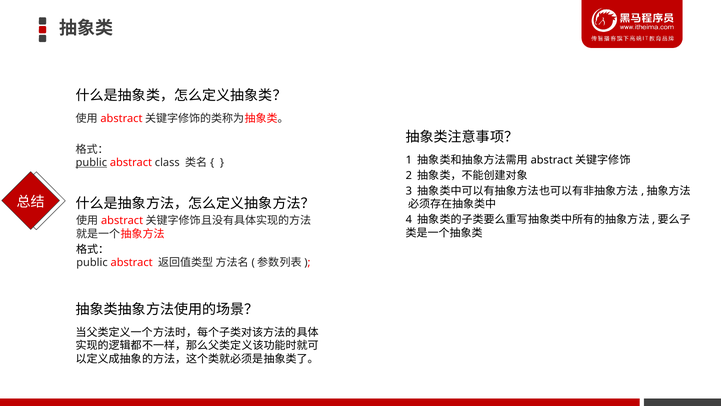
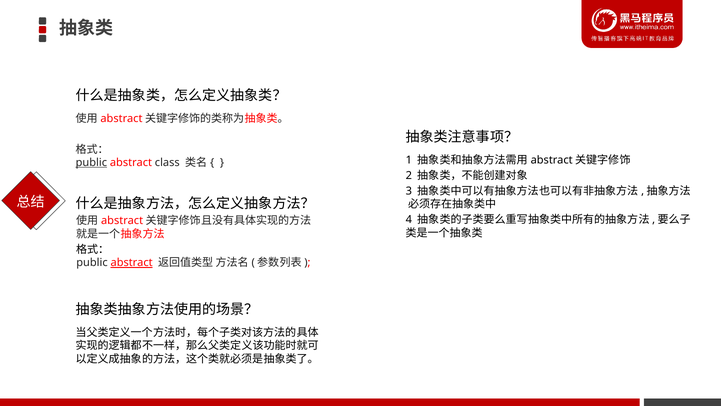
abstract at (132, 262) underline: none -> present
